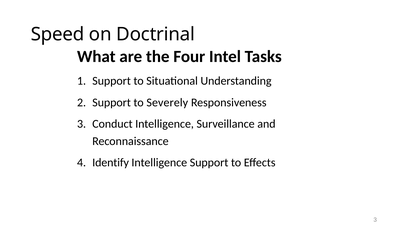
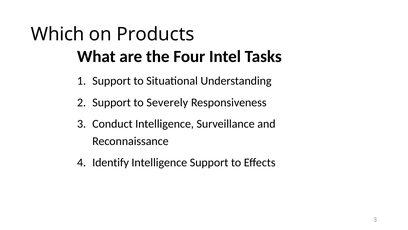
Speed: Speed -> Which
Doctrinal: Doctrinal -> Products
